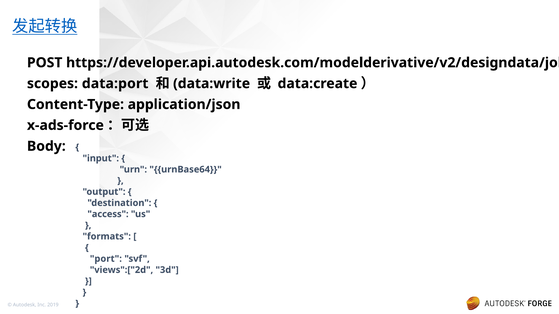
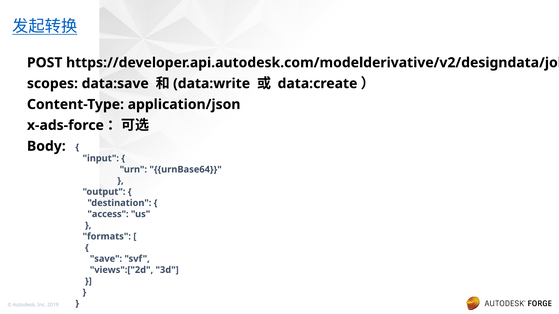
data:port: data:port -> data:save
port: port -> save
